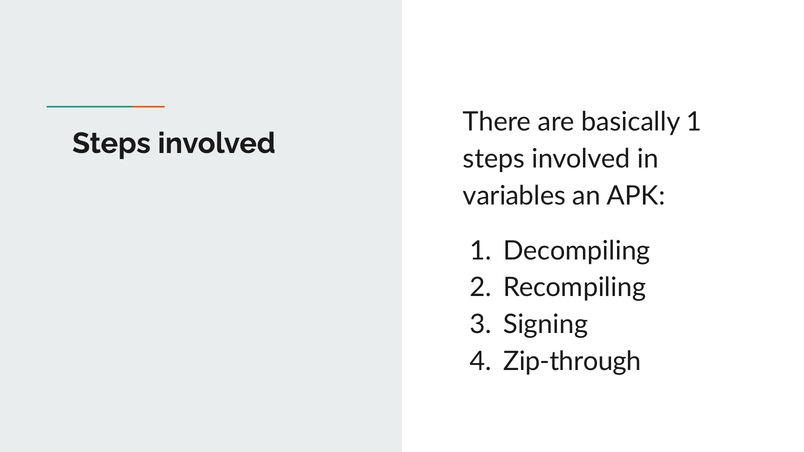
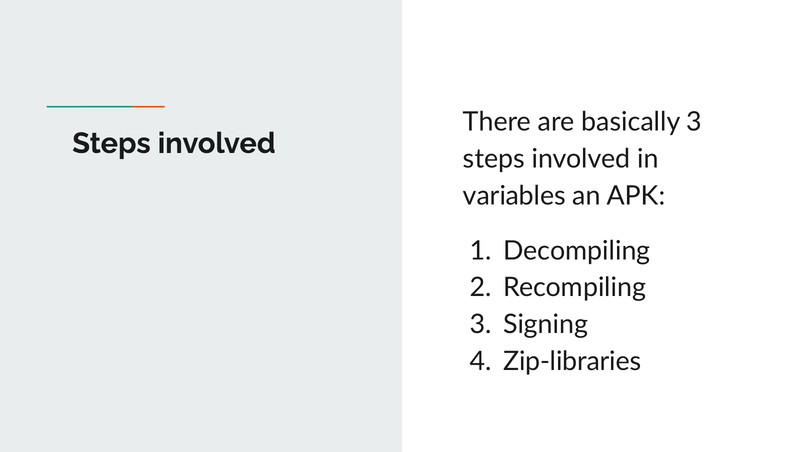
basically 1: 1 -> 3
Zip-through: Zip-through -> Zip-libraries
